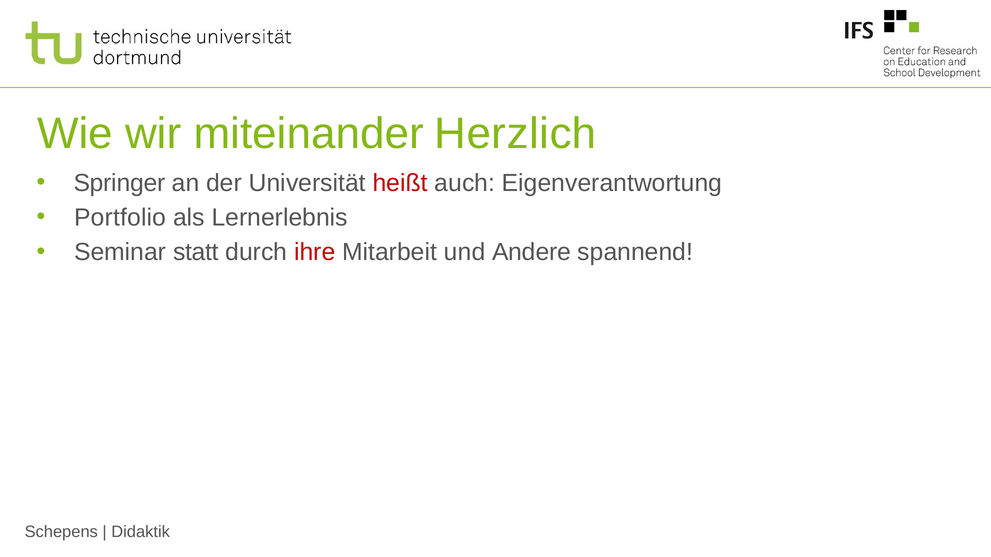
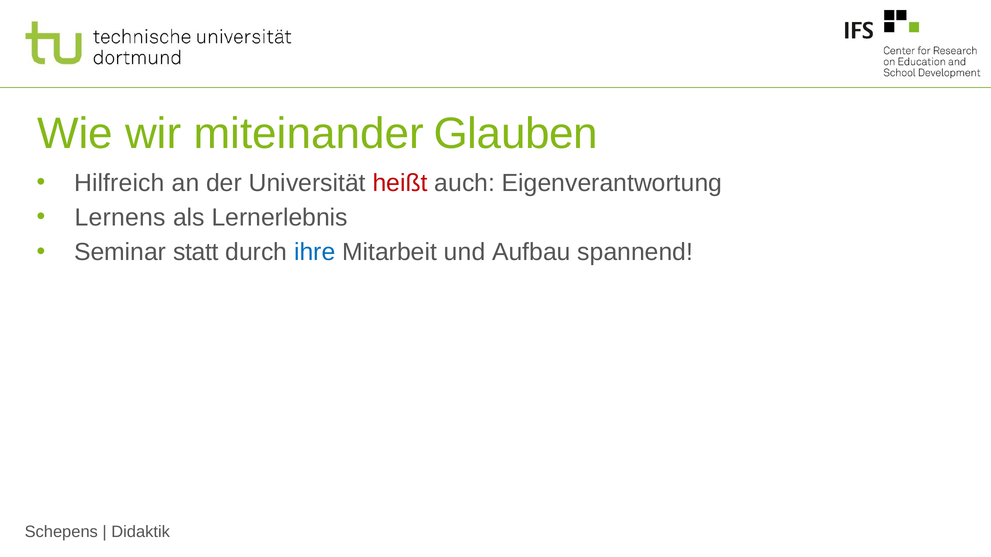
Herzlich: Herzlich -> Glauben
Springer: Springer -> Hilfreich
Portfolio: Portfolio -> Lernens
ihre colour: red -> blue
Andere: Andere -> Aufbau
